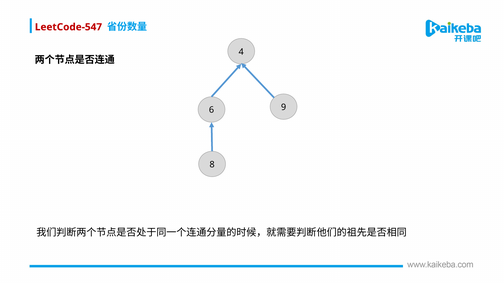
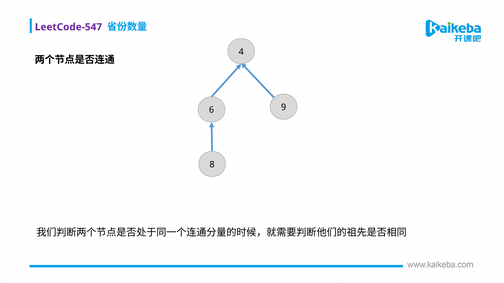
LeetCode-547 colour: red -> purple
